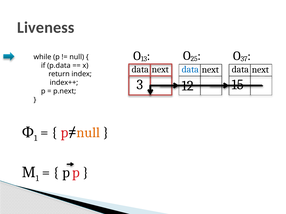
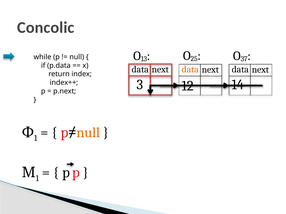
Liveness: Liveness -> Concolic
data at (190, 70) colour: blue -> orange
15: 15 -> 14
